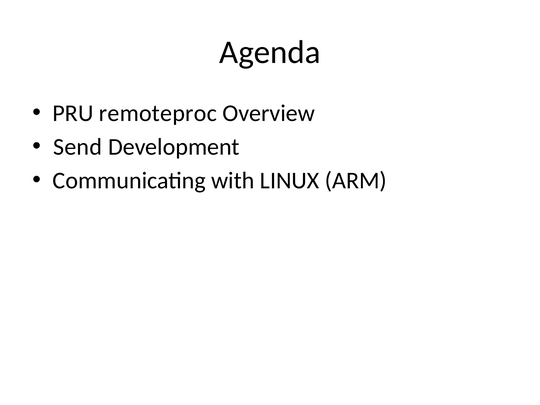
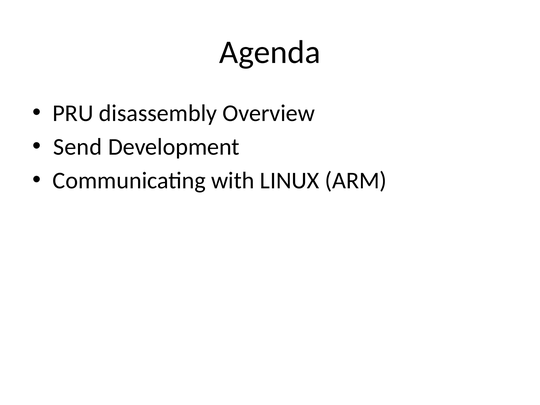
remoteproc: remoteproc -> disassembly
